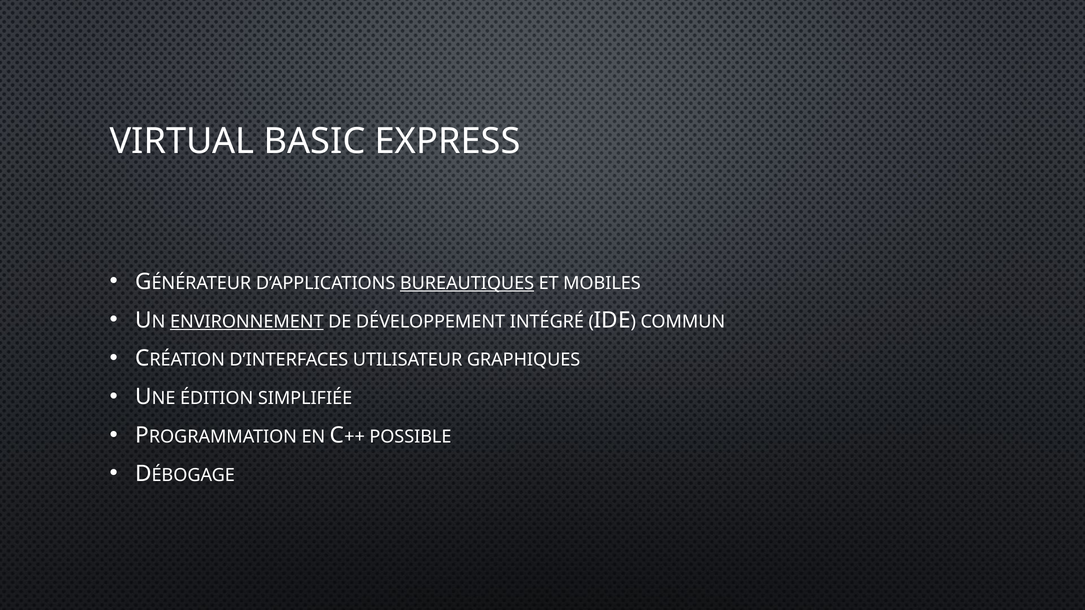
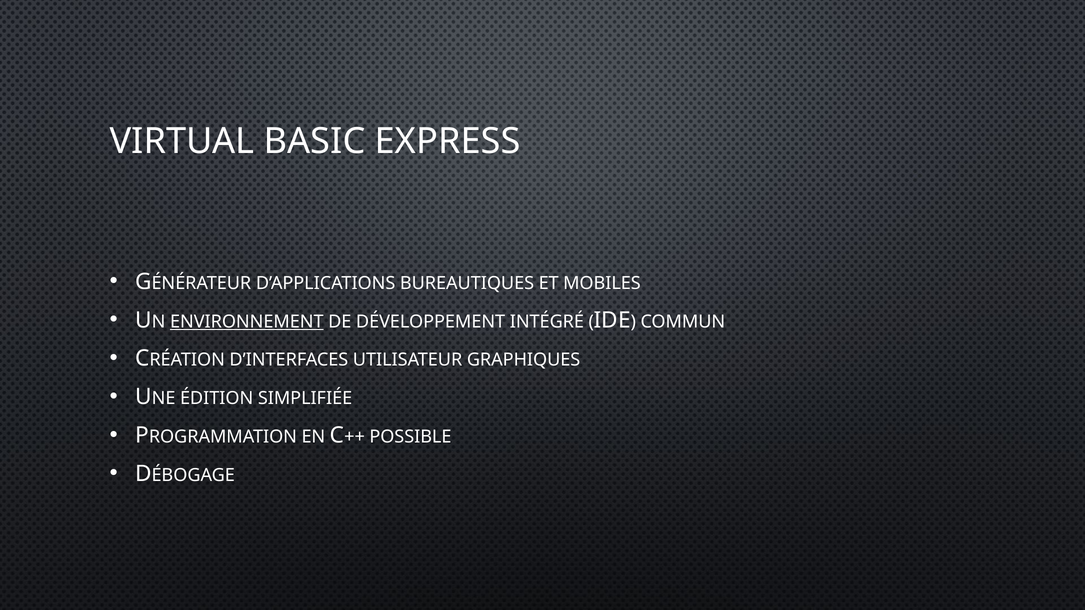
BUREAUTIQUES underline: present -> none
